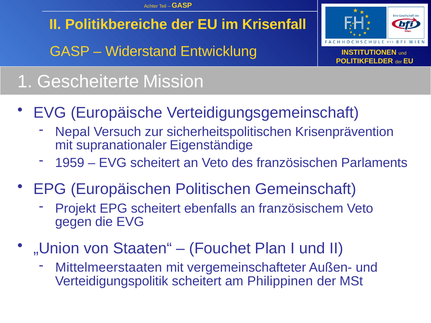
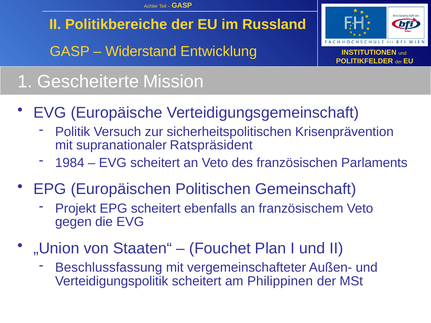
Krisenfall: Krisenfall -> Russland
Nepal: Nepal -> Politik
Eigenständige: Eigenständige -> Ratspräsident
1959: 1959 -> 1984
Mittelmeerstaaten: Mittelmeerstaaten -> Beschlussfassung
